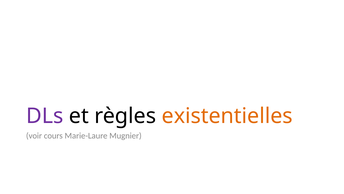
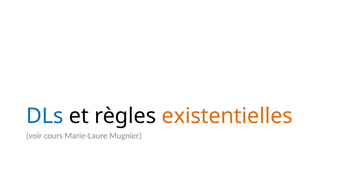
DLs colour: purple -> blue
